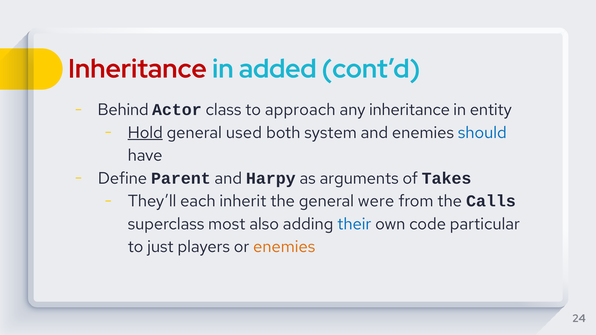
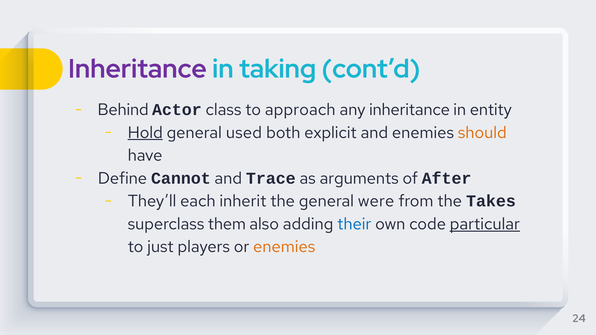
Inheritance at (137, 69) colour: red -> purple
added: added -> taking
system: system -> explicit
should colour: blue -> orange
Parent: Parent -> Cannot
Harpy: Harpy -> Trace
Takes: Takes -> After
Calls: Calls -> Takes
most: most -> them
particular underline: none -> present
